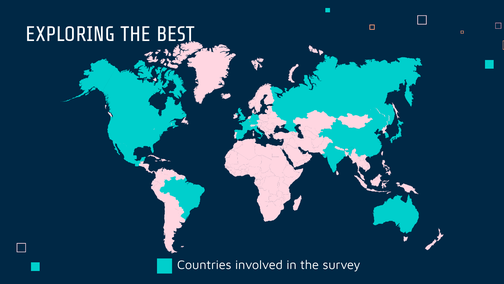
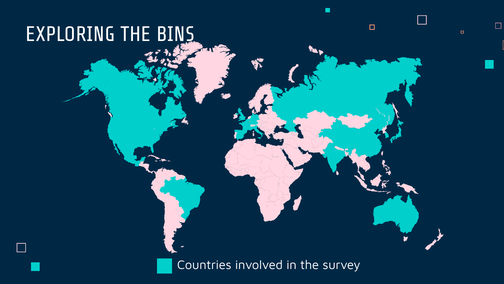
BEST: BEST -> BINS
